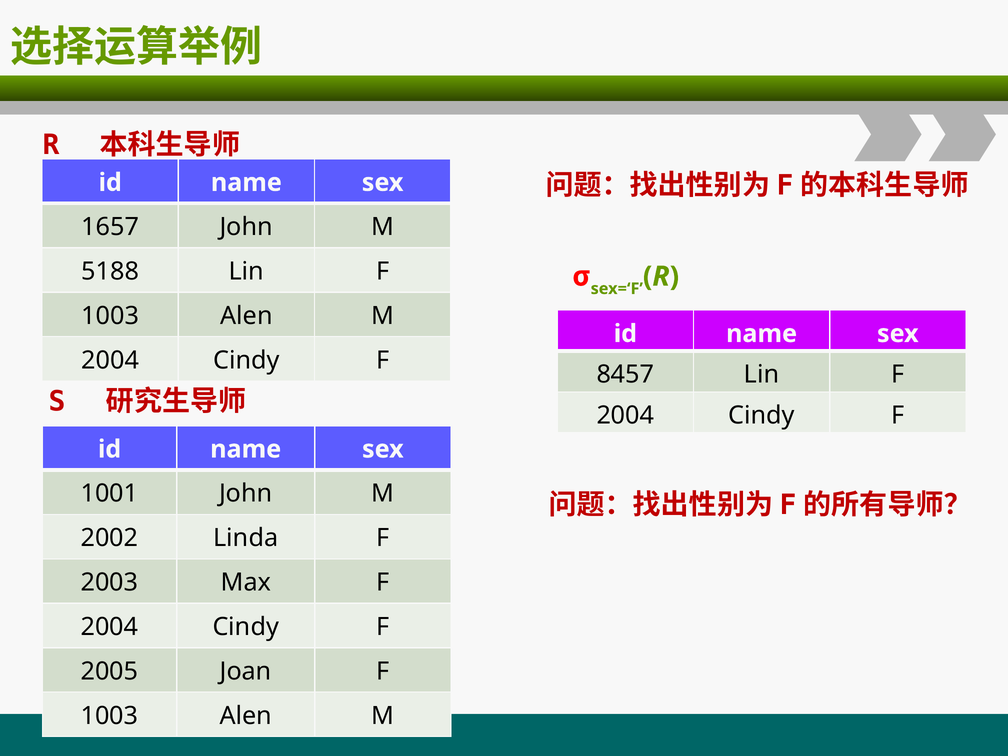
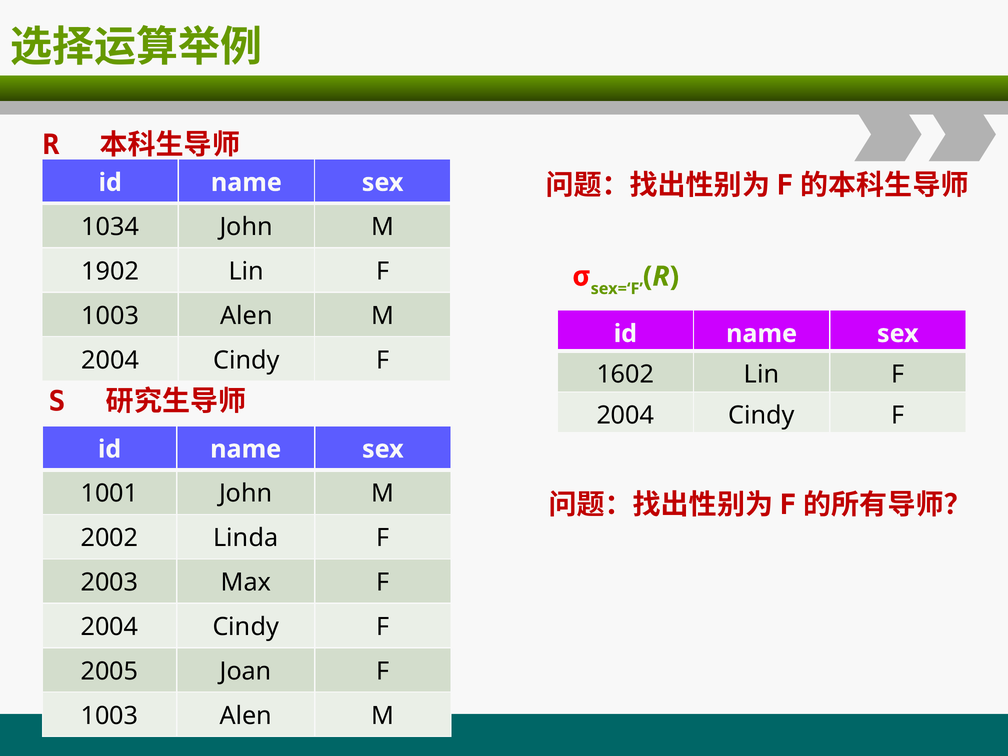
1657: 1657 -> 1034
5188: 5188 -> 1902
8457: 8457 -> 1602
